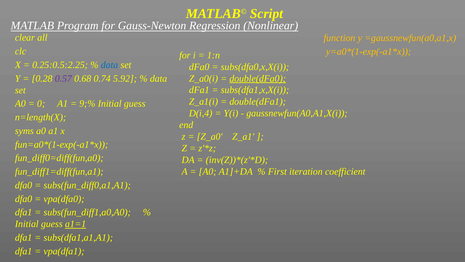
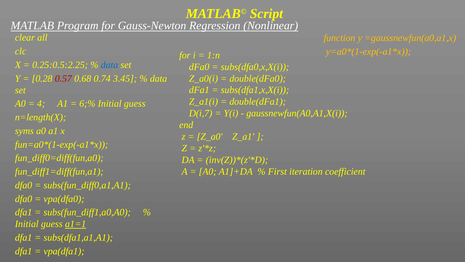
double(dFa0 underline: present -> none
0.57 colour: purple -> red
5.92: 5.92 -> 3.45
0: 0 -> 4
9;%: 9;% -> 6;%
D(i,4: D(i,4 -> D(i,7
